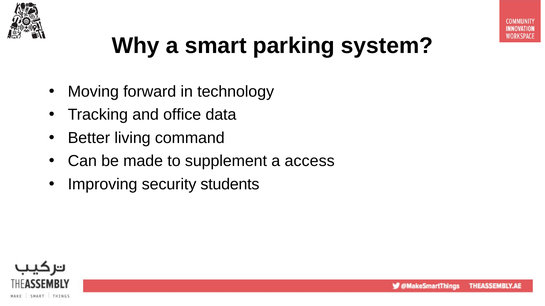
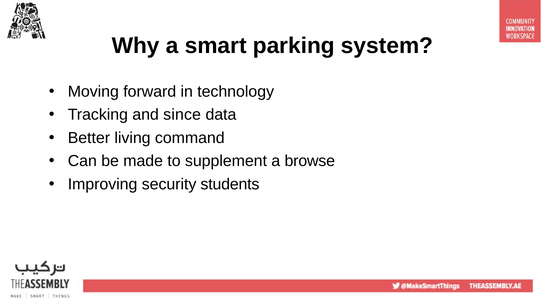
office: office -> since
access: access -> browse
